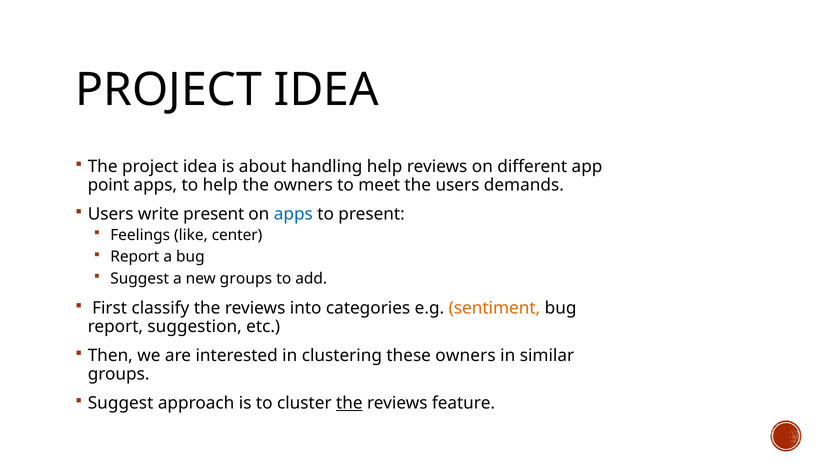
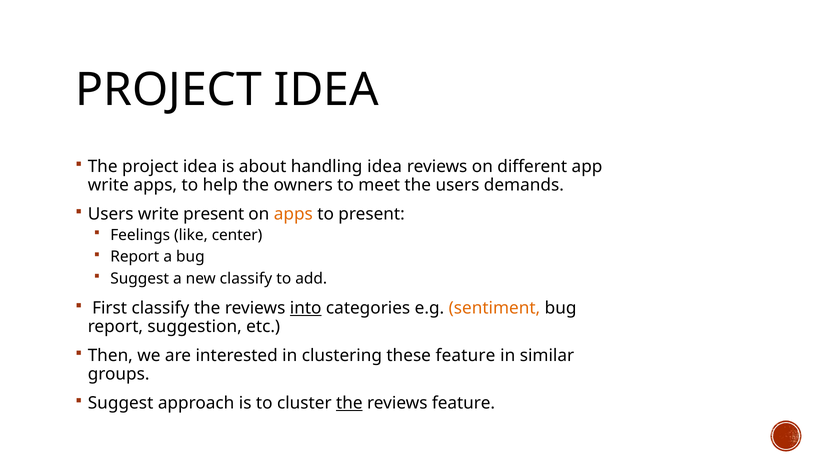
handling help: help -> idea
point at (108, 185): point -> write
apps at (293, 214) colour: blue -> orange
new groups: groups -> classify
into underline: none -> present
these owners: owners -> feature
